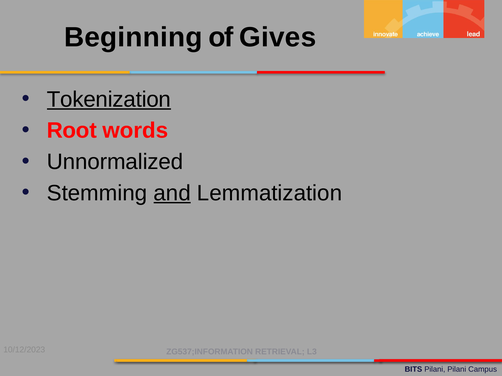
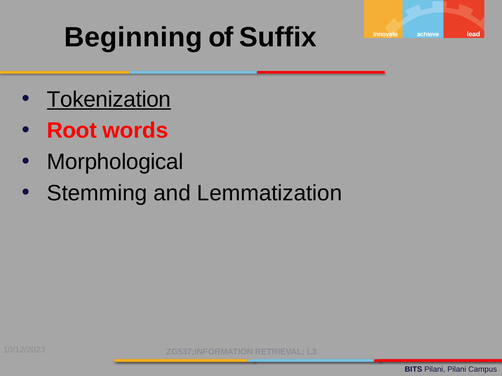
Gives: Gives -> Suffix
Unnormalized: Unnormalized -> Morphological
and underline: present -> none
